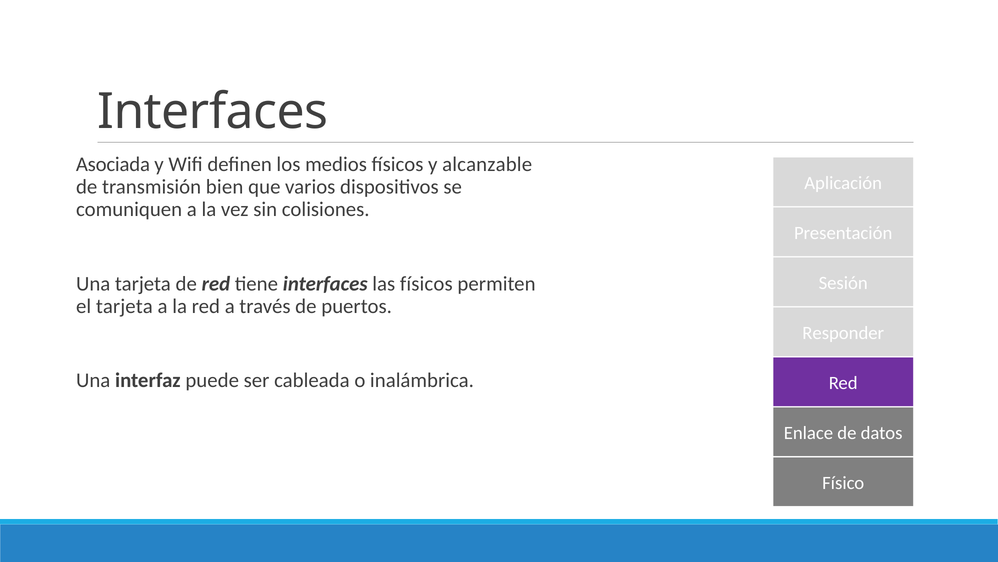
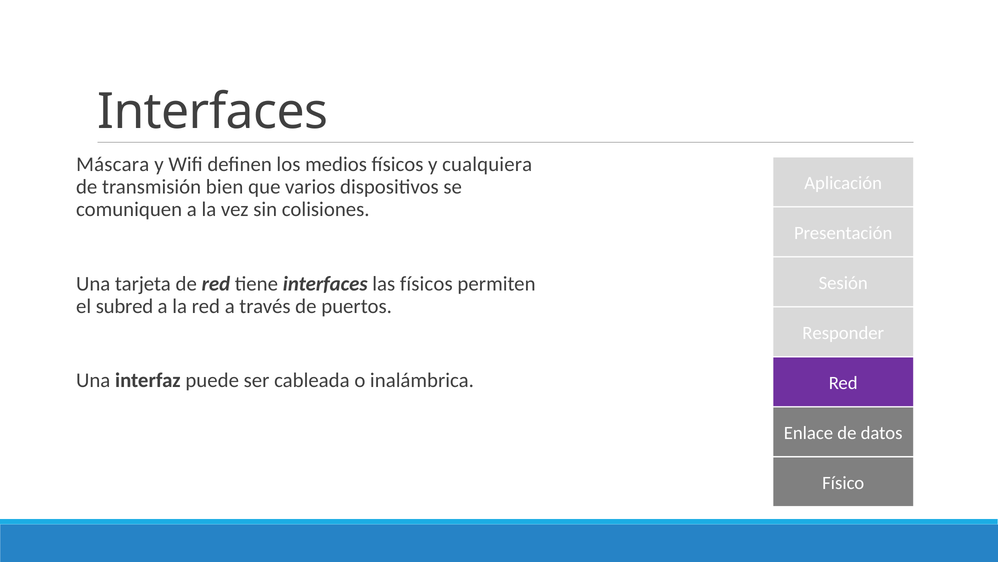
Asociada: Asociada -> Máscara
alcanzable: alcanzable -> cualquiera
el tarjeta: tarjeta -> subred
